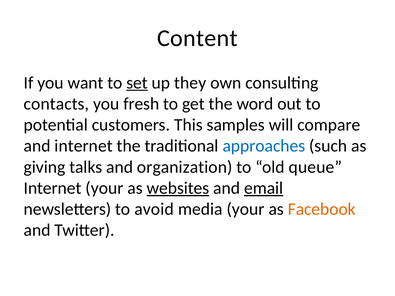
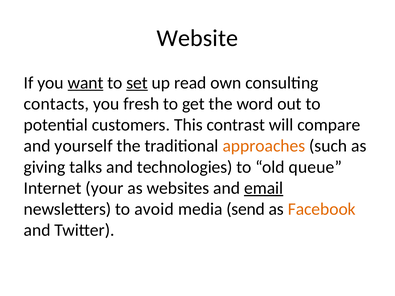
Content: Content -> Website
want underline: none -> present
they: they -> read
samples: samples -> contrast
and internet: internet -> yourself
approaches colour: blue -> orange
organization: organization -> technologies
websites underline: present -> none
media your: your -> send
